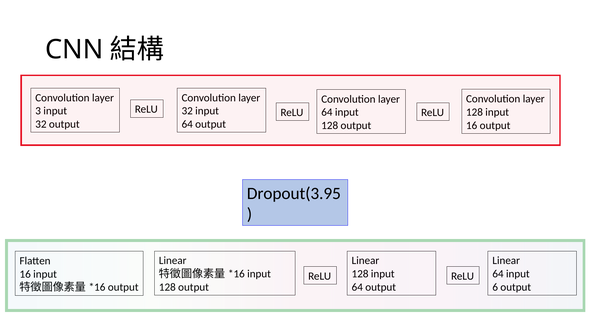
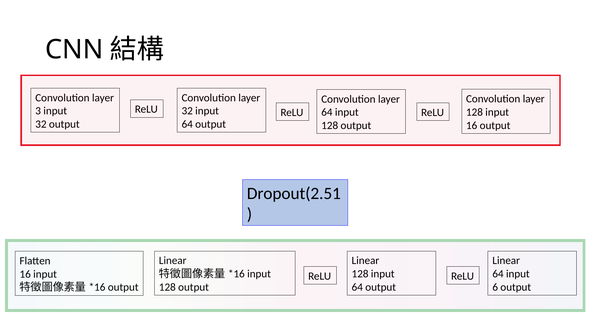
Dropout(3.95: Dropout(3.95 -> Dropout(2.51
